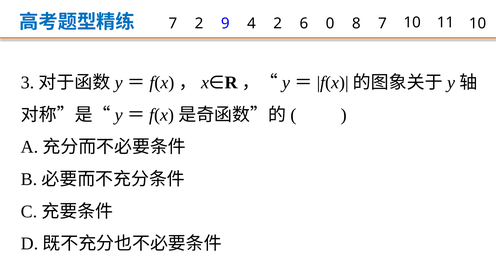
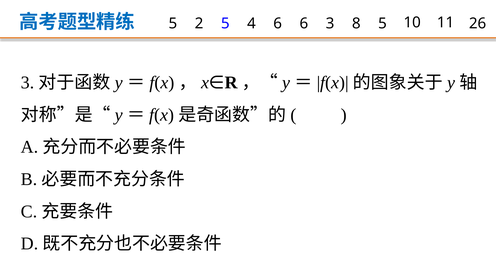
7 at (173, 23): 7 -> 5
2 9: 9 -> 5
4 2: 2 -> 6
0: 0 -> 3
8 7: 7 -> 5
11 10: 10 -> 26
